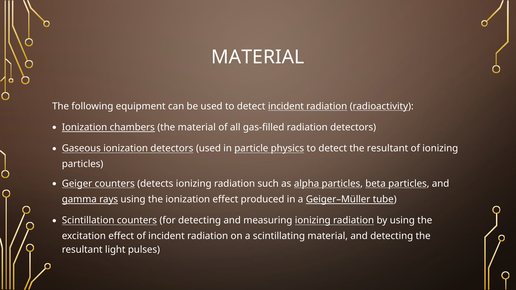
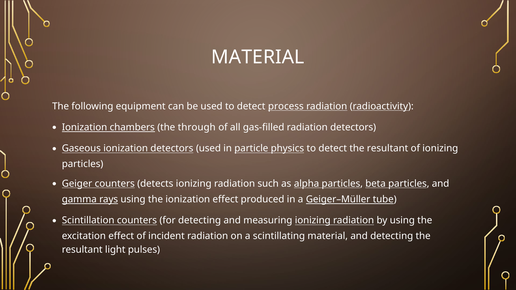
detect incident: incident -> process
the material: material -> through
